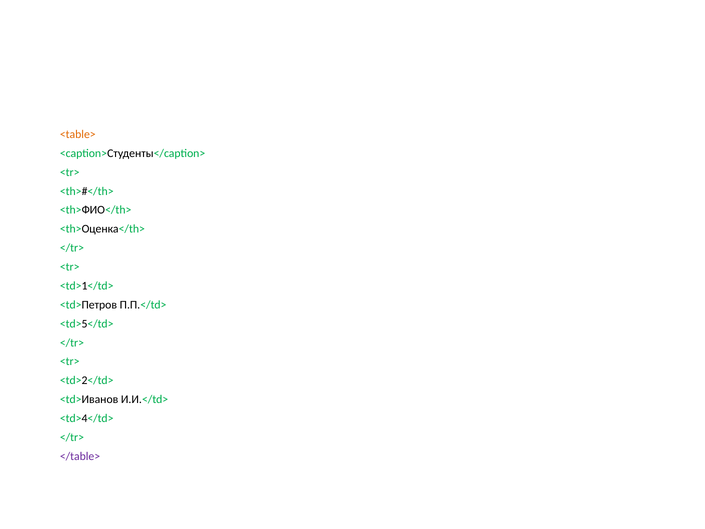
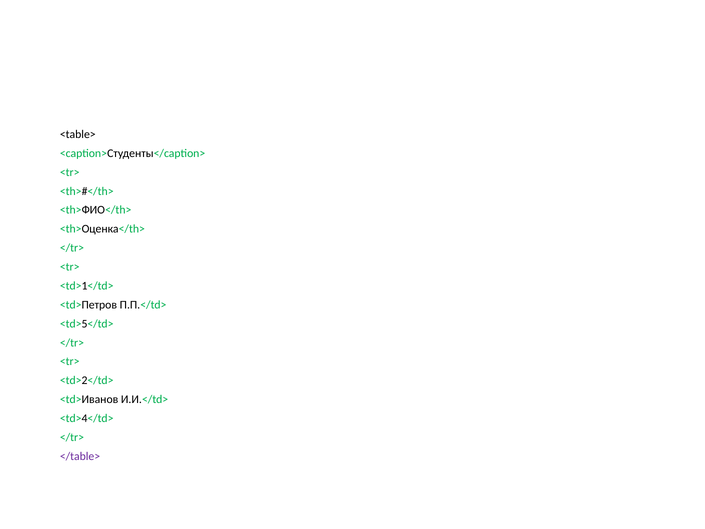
<table> colour: orange -> black
